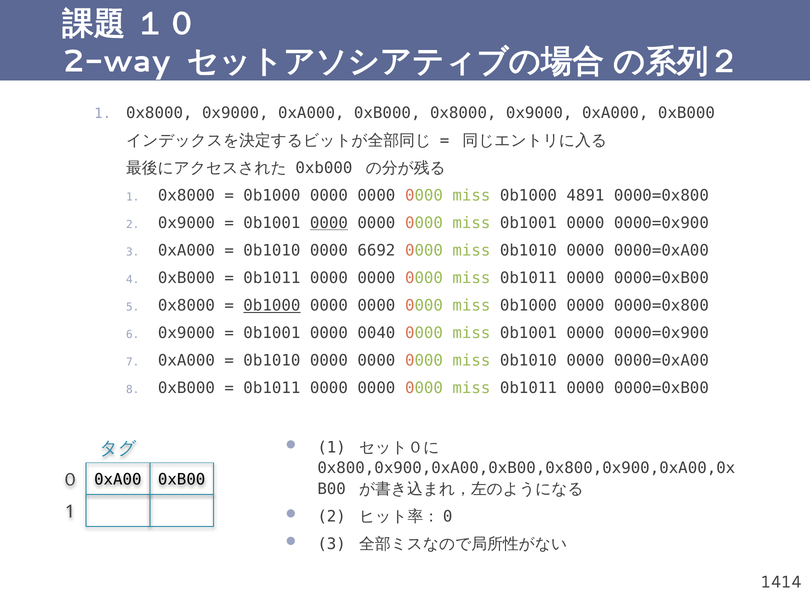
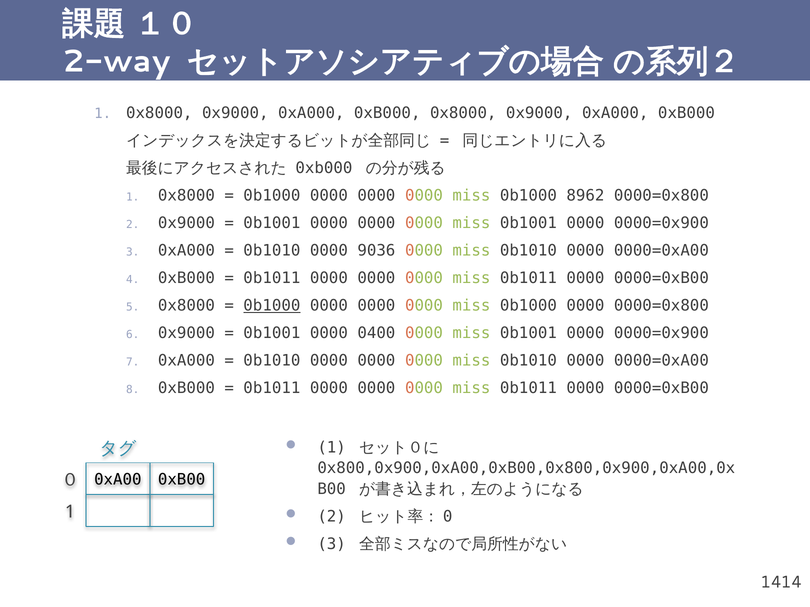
4891: 4891 -> 8962
0000 at (329, 223) underline: present -> none
6692: 6692 -> 9036
0040: 0040 -> 0400
